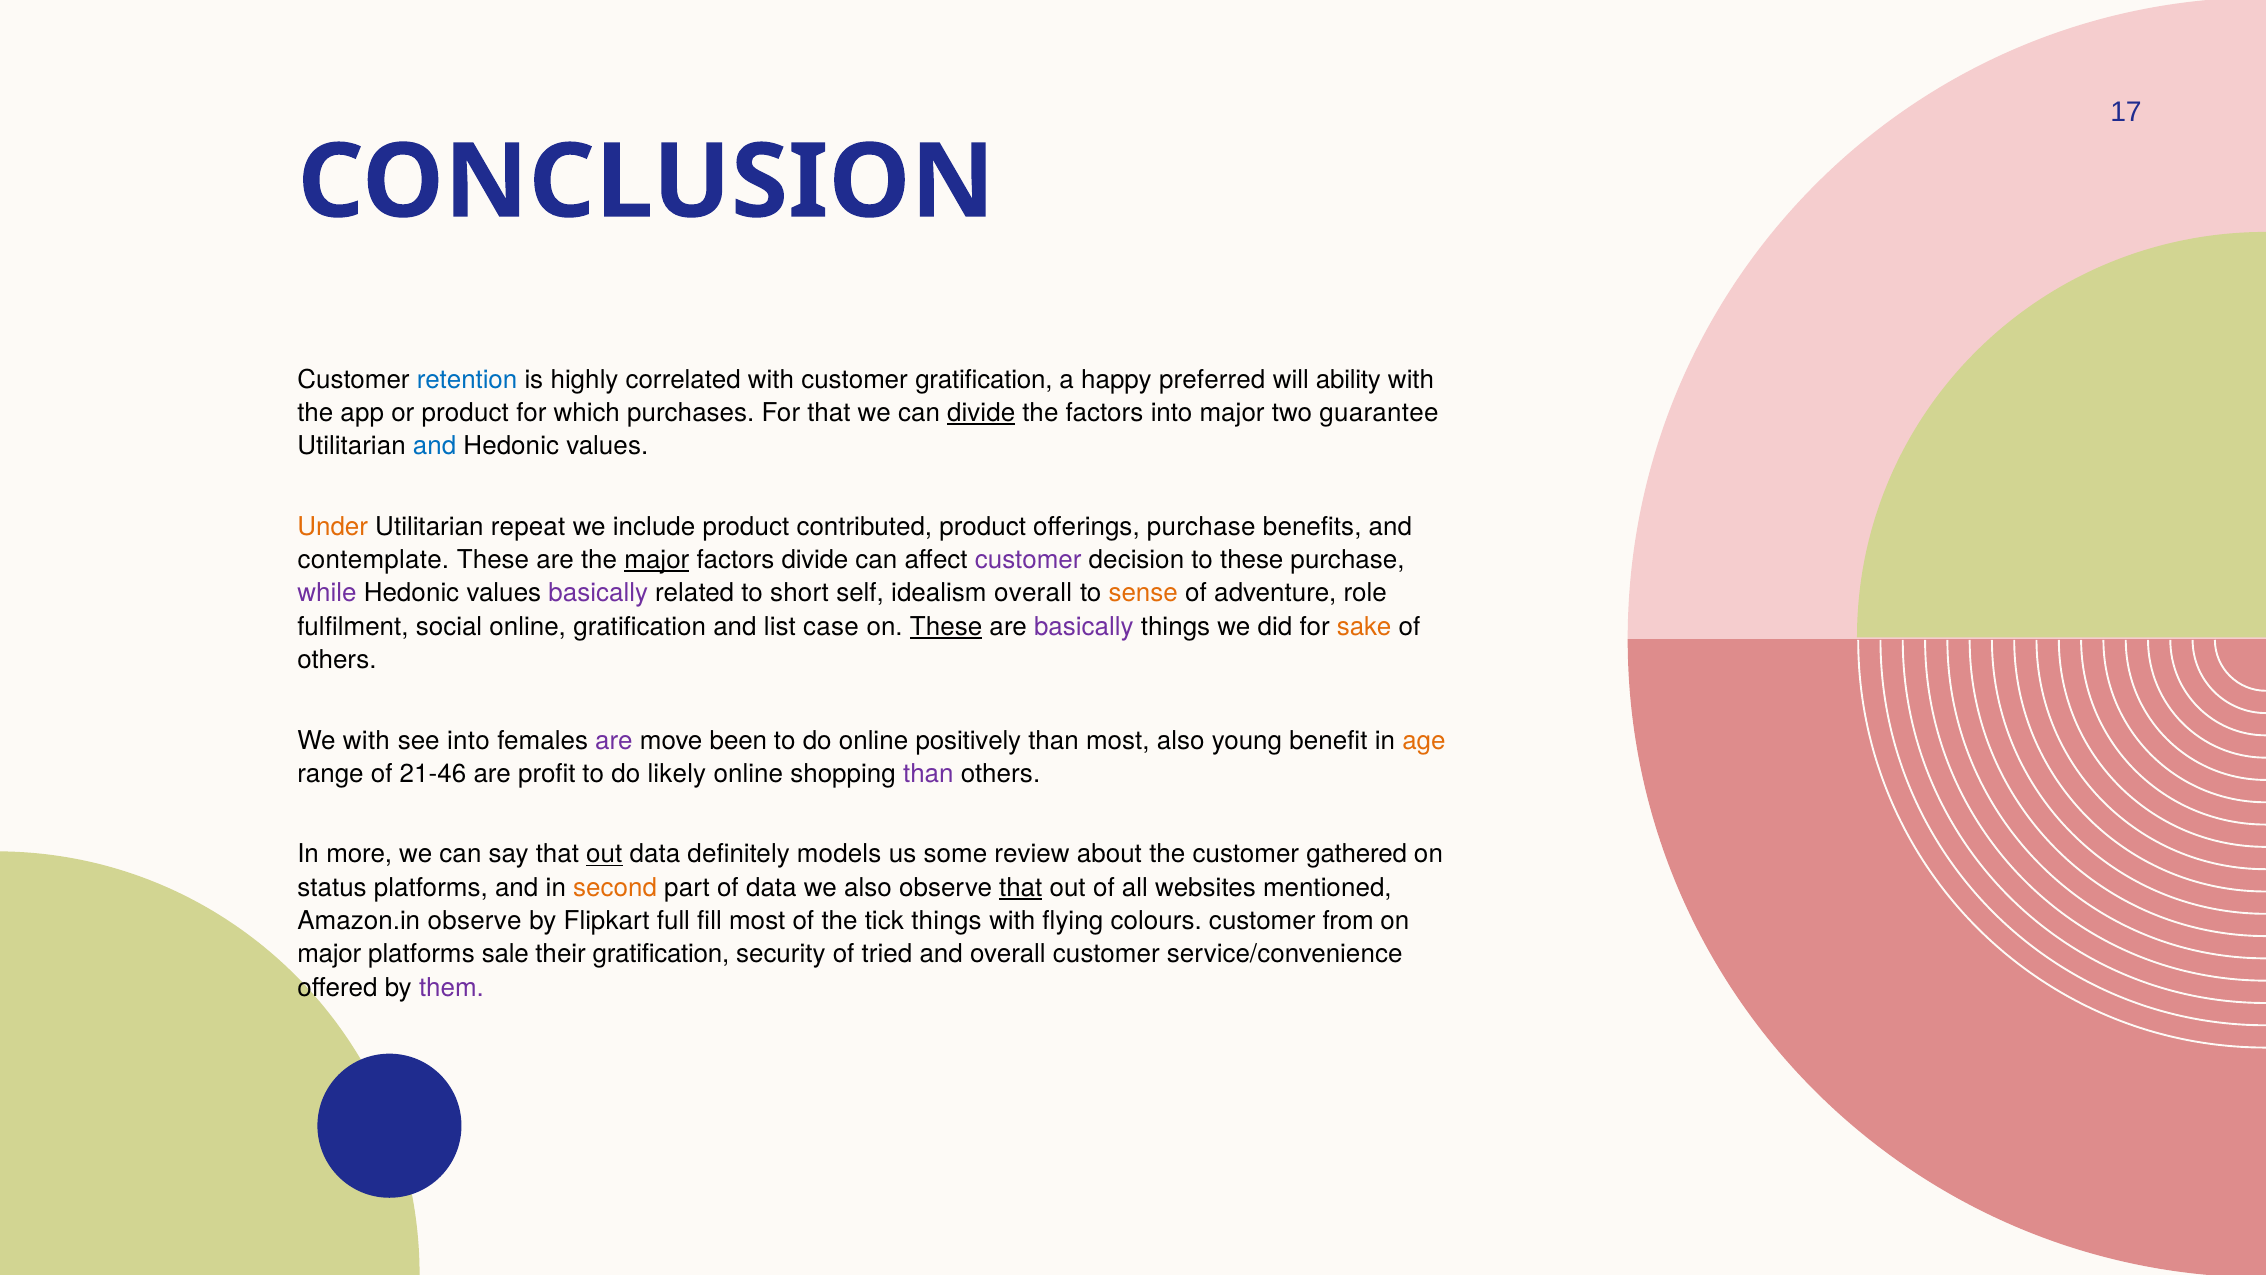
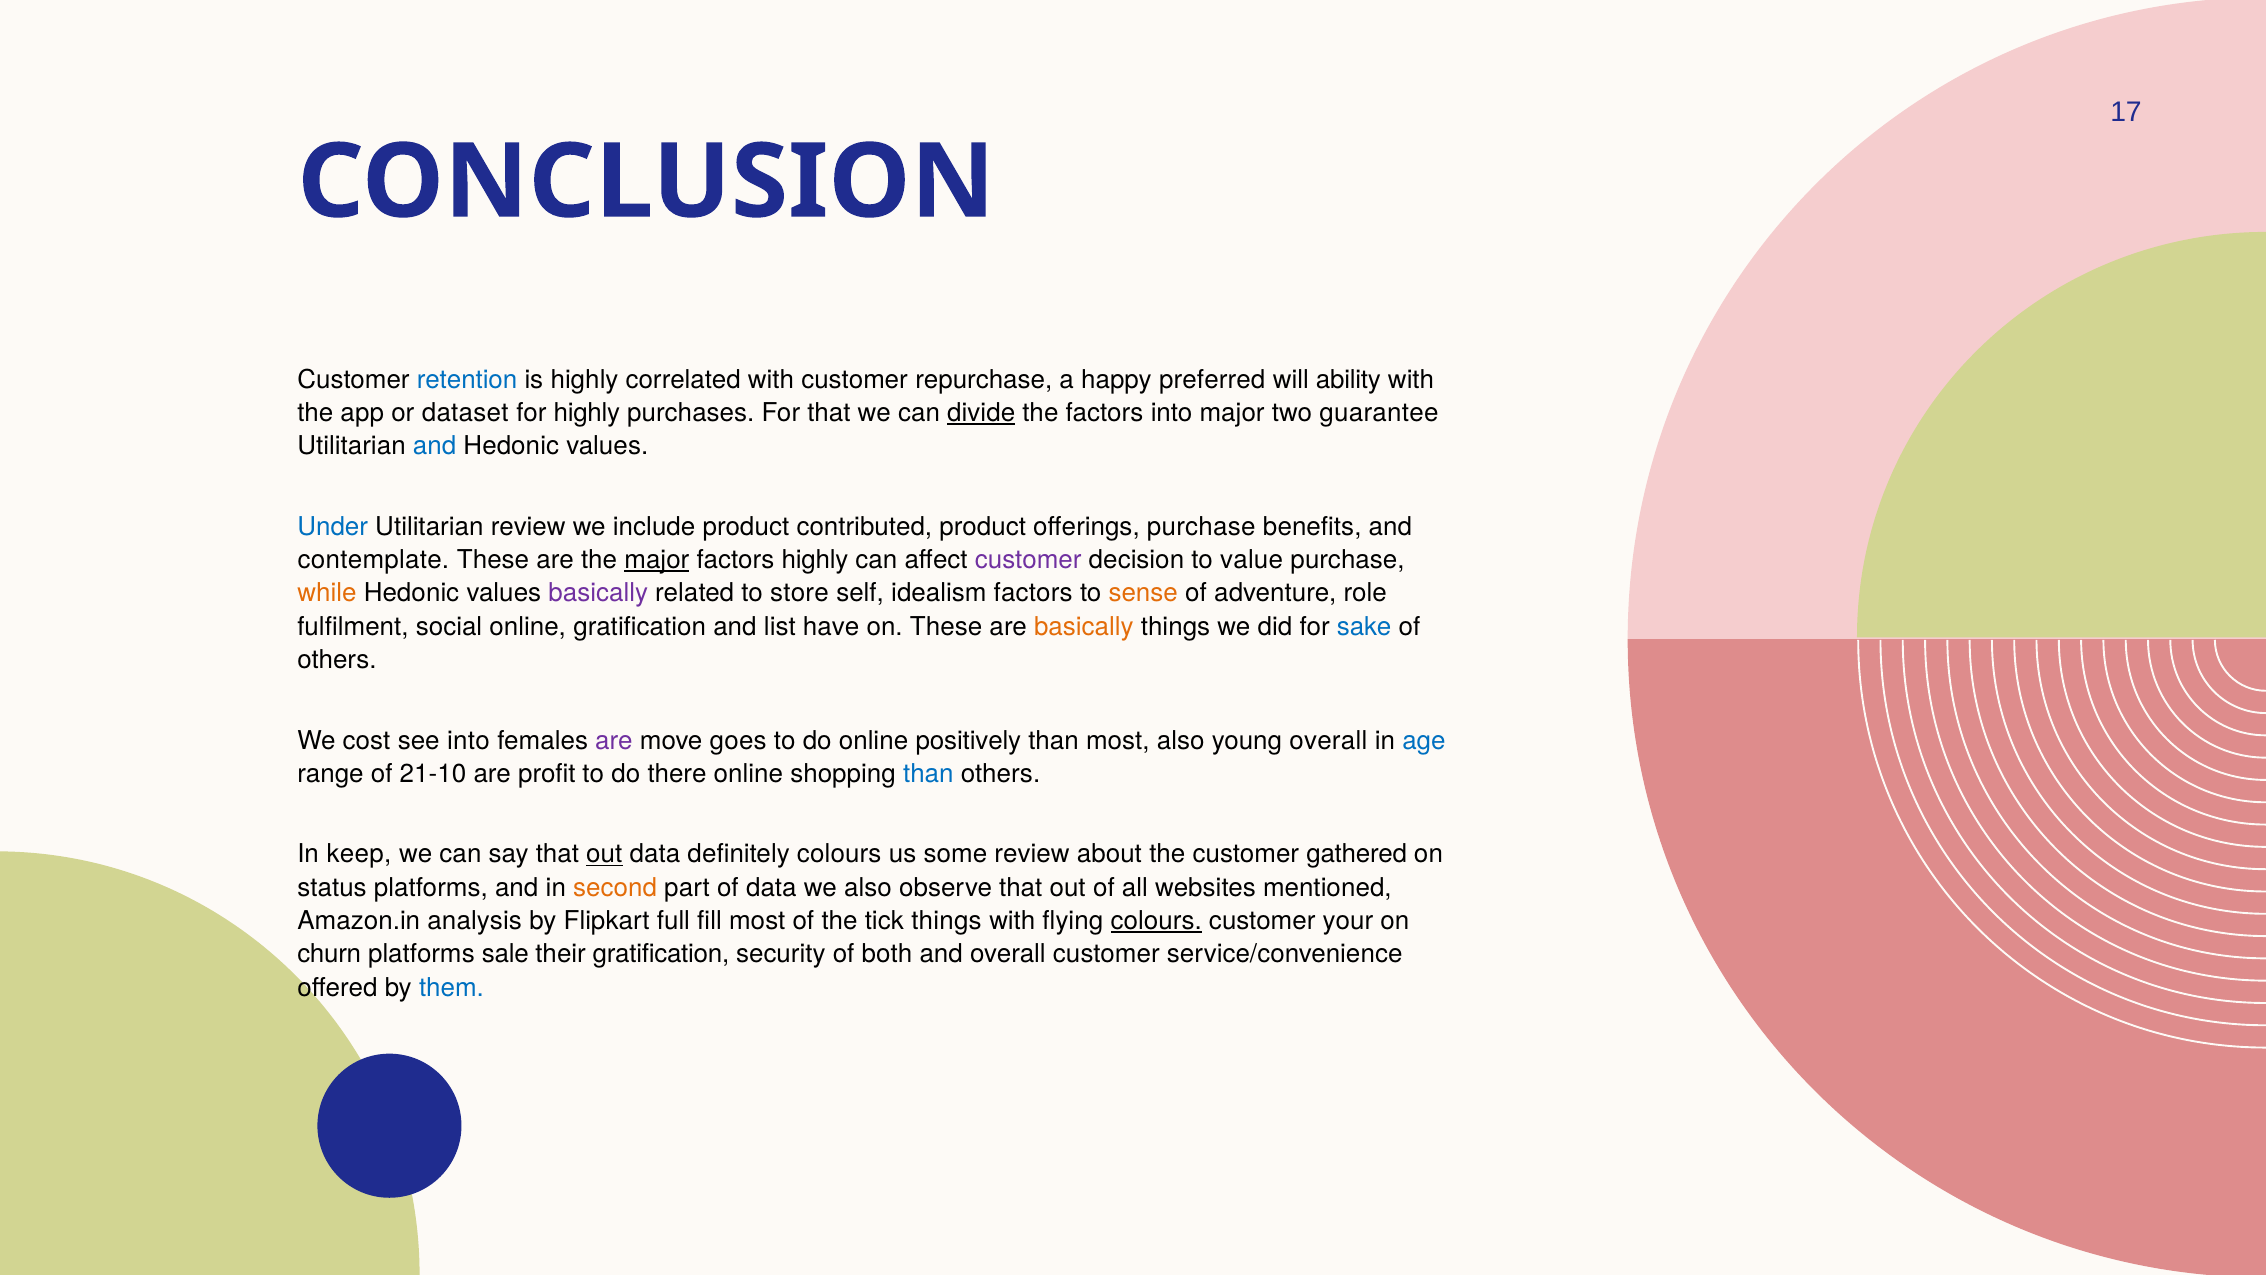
customer gratification: gratification -> repurchase
or product: product -> dataset
for which: which -> highly
Under colour: orange -> blue
Utilitarian repeat: repeat -> review
factors divide: divide -> highly
to these: these -> value
while colour: purple -> orange
short: short -> store
idealism overall: overall -> factors
case: case -> have
These at (946, 626) underline: present -> none
basically at (1084, 626) colour: purple -> orange
sake colour: orange -> blue
We with: with -> cost
been: been -> goes
young benefit: benefit -> overall
age colour: orange -> blue
21-46: 21-46 -> 21-10
likely: likely -> there
than at (928, 774) colour: purple -> blue
more: more -> keep
definitely models: models -> colours
that at (1021, 887) underline: present -> none
Amazon.in observe: observe -> analysis
colours at (1156, 921) underline: none -> present
from: from -> your
major at (329, 954): major -> churn
tried: tried -> both
them colour: purple -> blue
